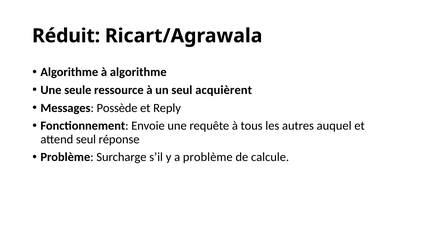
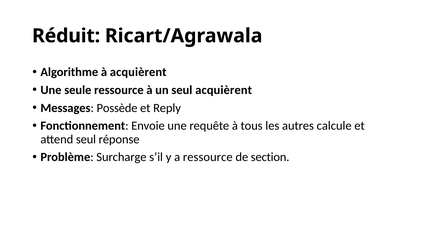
à algorithme: algorithme -> acquièrent
auquel: auquel -> calcule
a problème: problème -> ressource
calcule: calcule -> section
